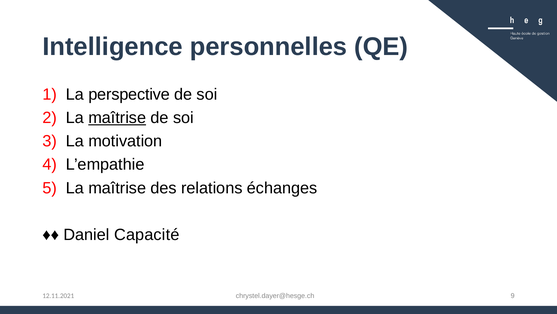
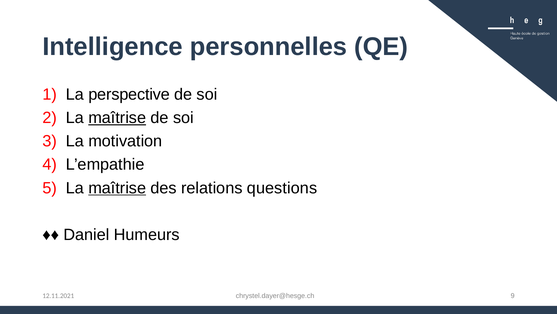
maîtrise at (117, 188) underline: none -> present
échanges: échanges -> questions
Capacité: Capacité -> Humeurs
